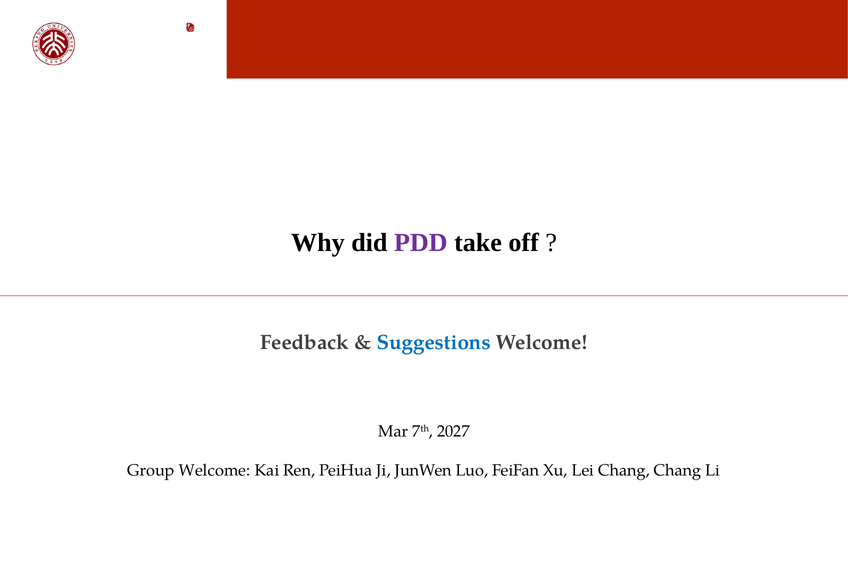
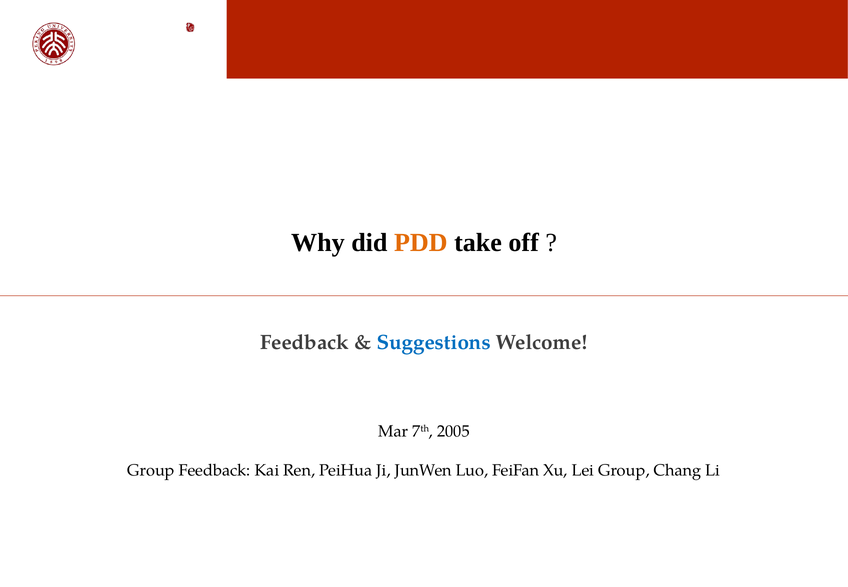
PDD colour: purple -> orange
2027: 2027 -> 2005
Group Welcome: Welcome -> Feedback
Lei Chang: Chang -> Group
